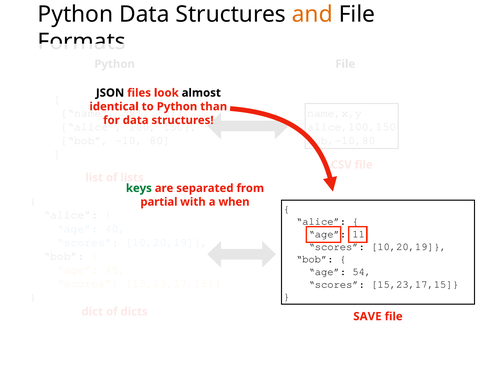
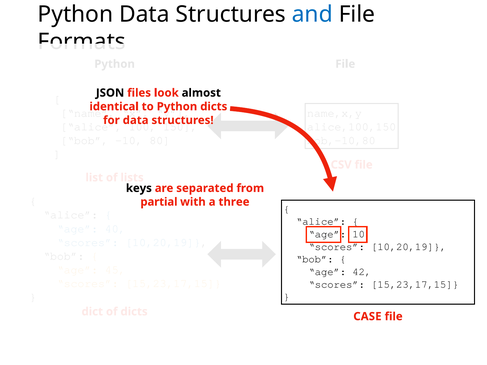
and colour: orange -> blue
than at (214, 107): than -> dicts
keys colour: green -> black
when: when -> three
11: 11 -> 10
54: 54 -> 42
SAVE: SAVE -> CASE
